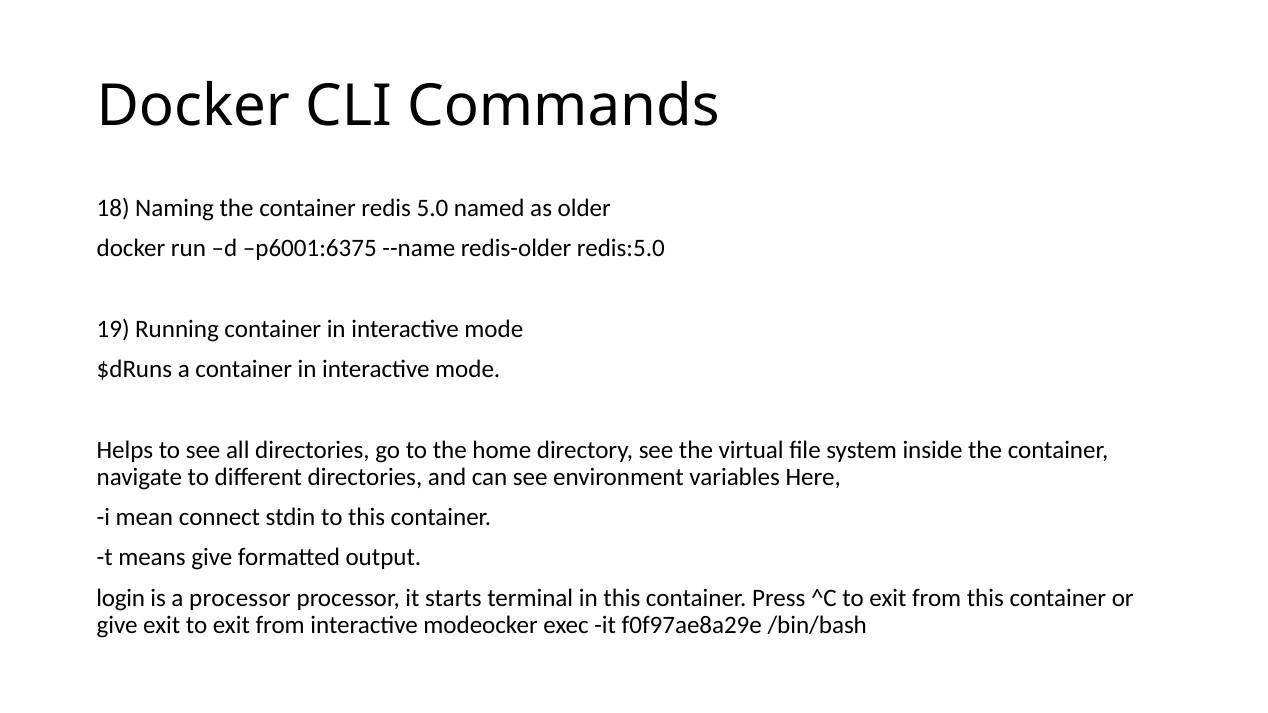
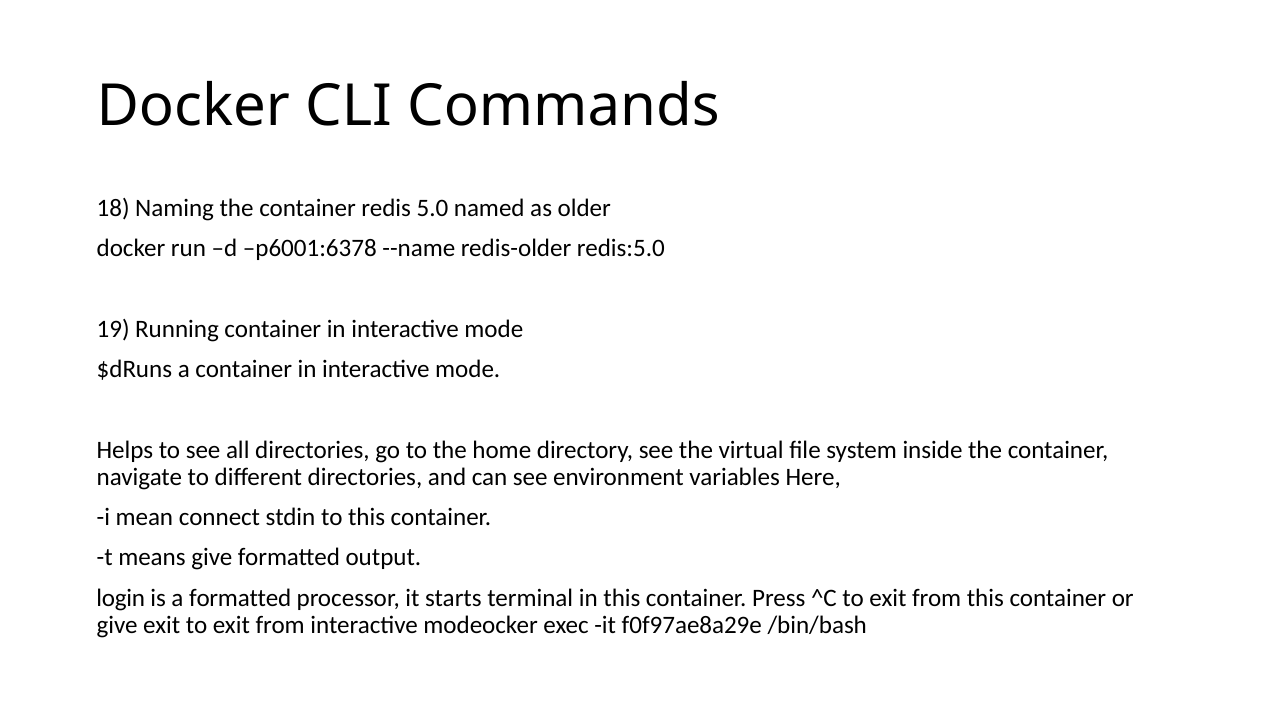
p6001:6375: p6001:6375 -> p6001:6378
a processor: processor -> formatted
